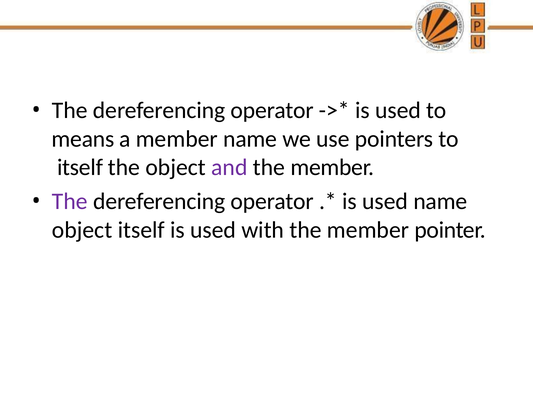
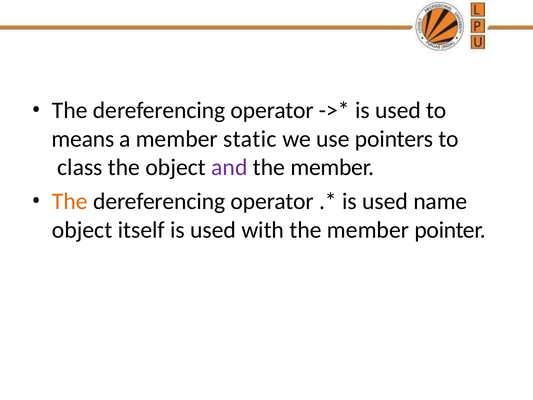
member name: name -> static
itself at (80, 167): itself -> class
The at (70, 201) colour: purple -> orange
